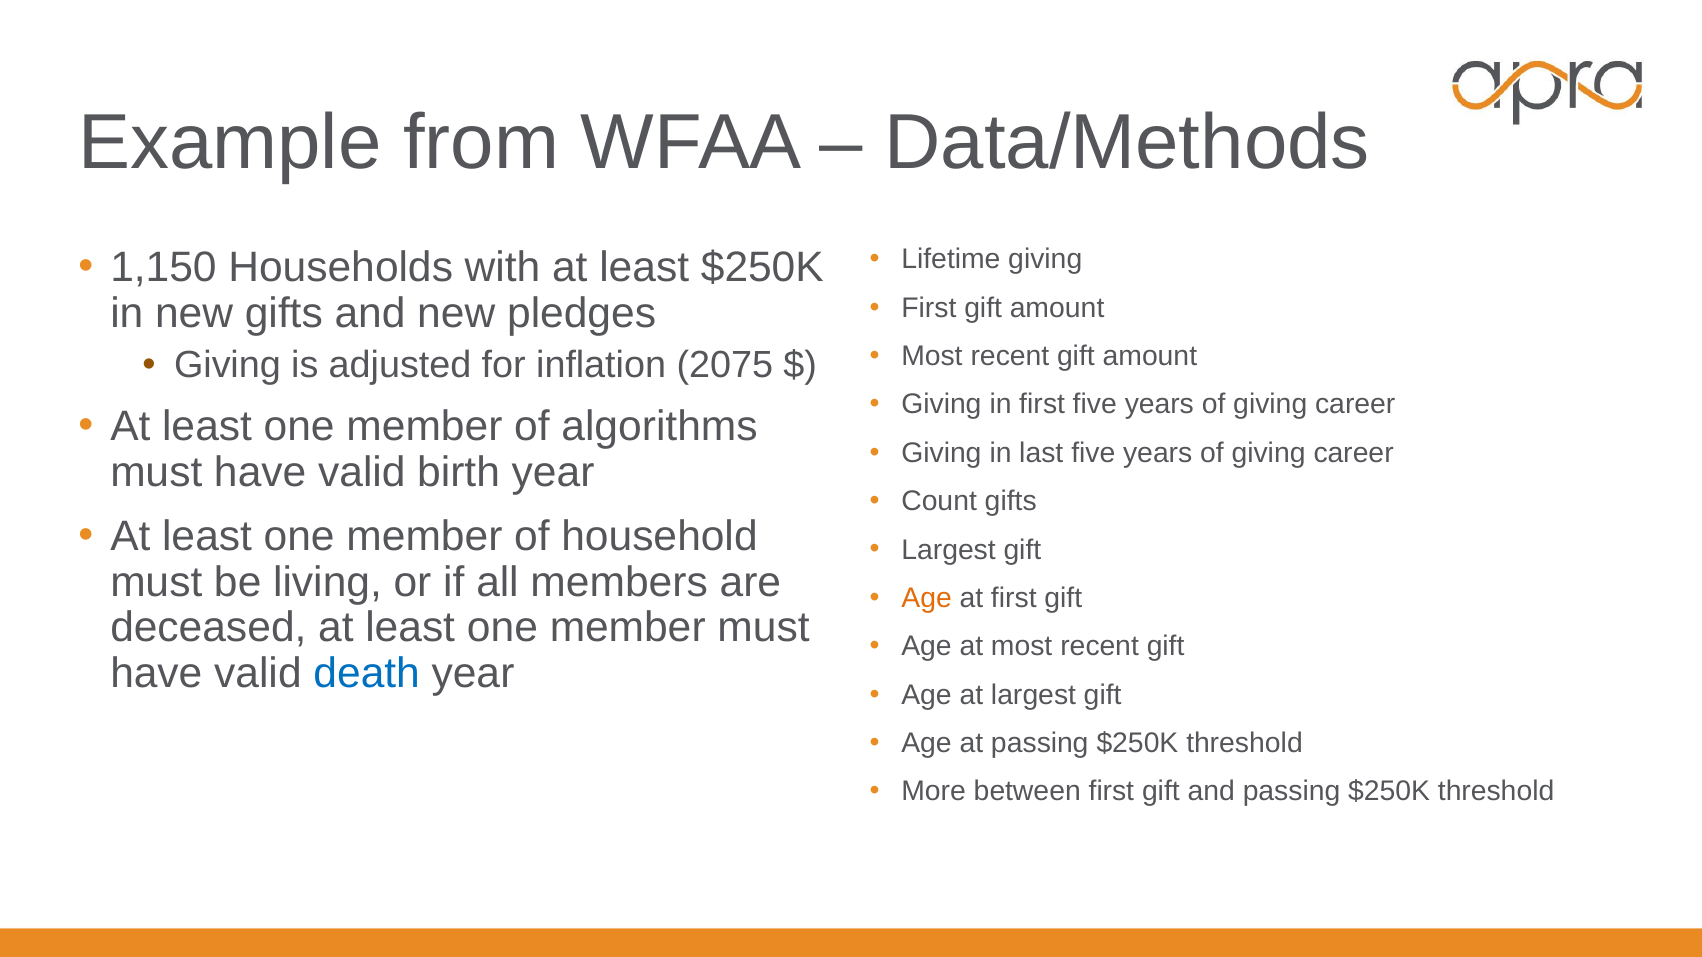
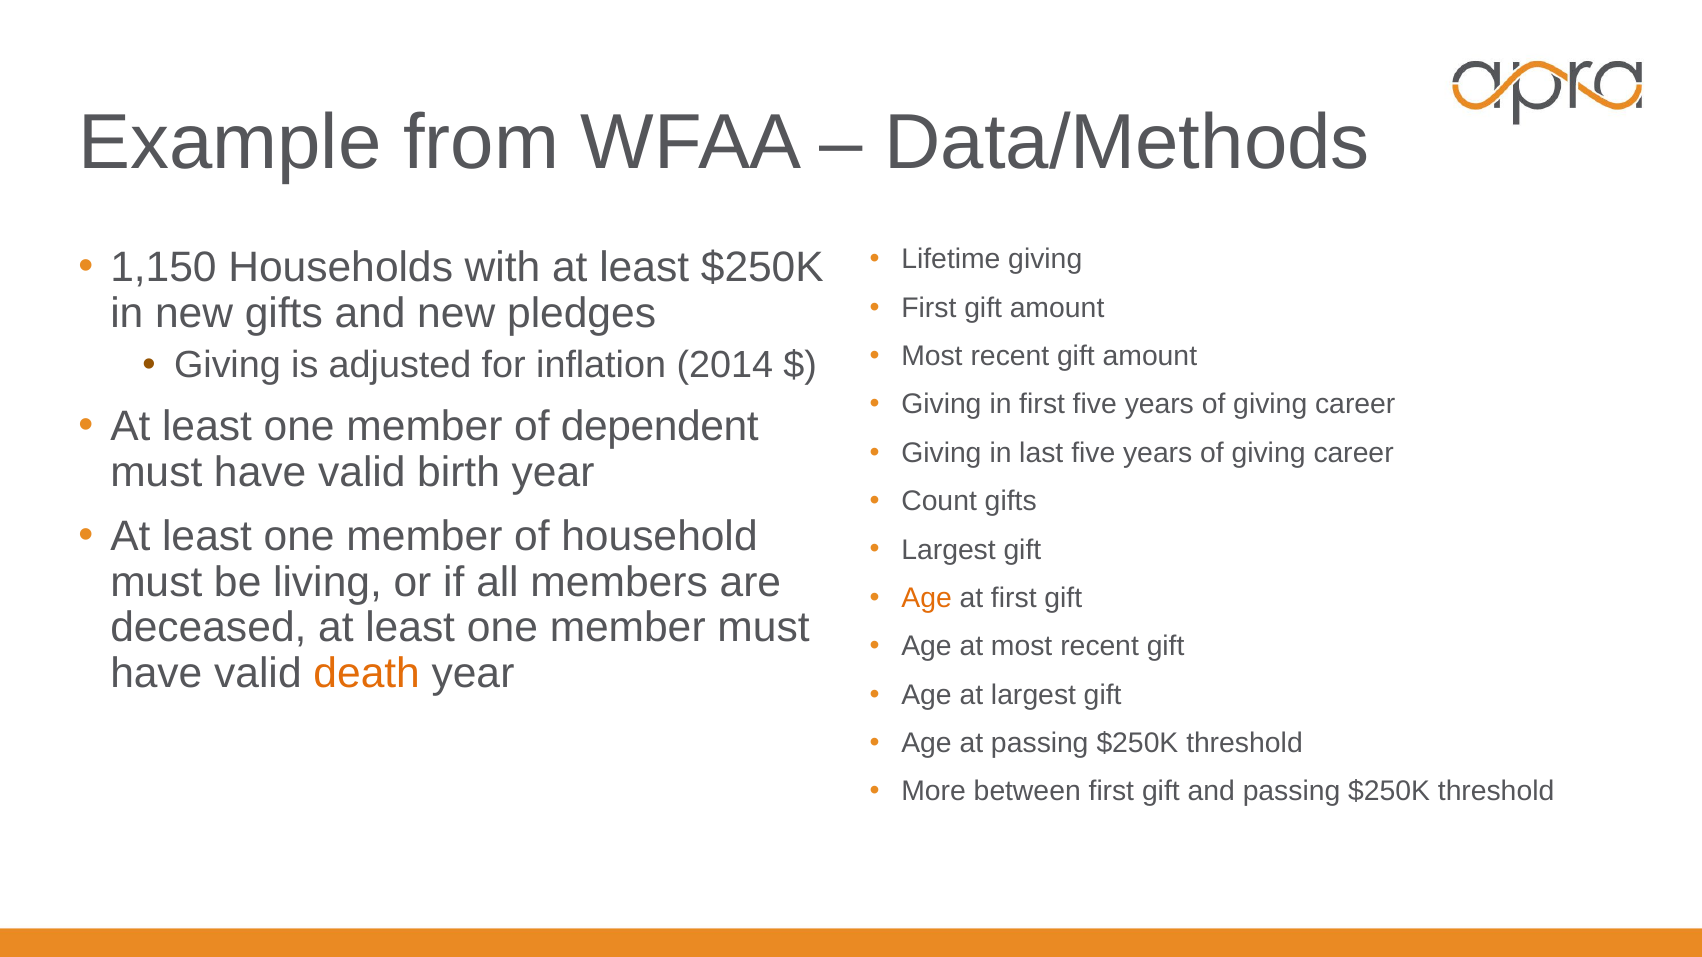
2075: 2075 -> 2014
algorithms: algorithms -> dependent
death colour: blue -> orange
